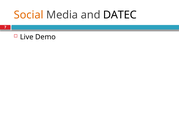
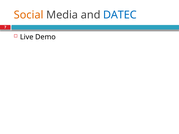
DATEC colour: black -> blue
